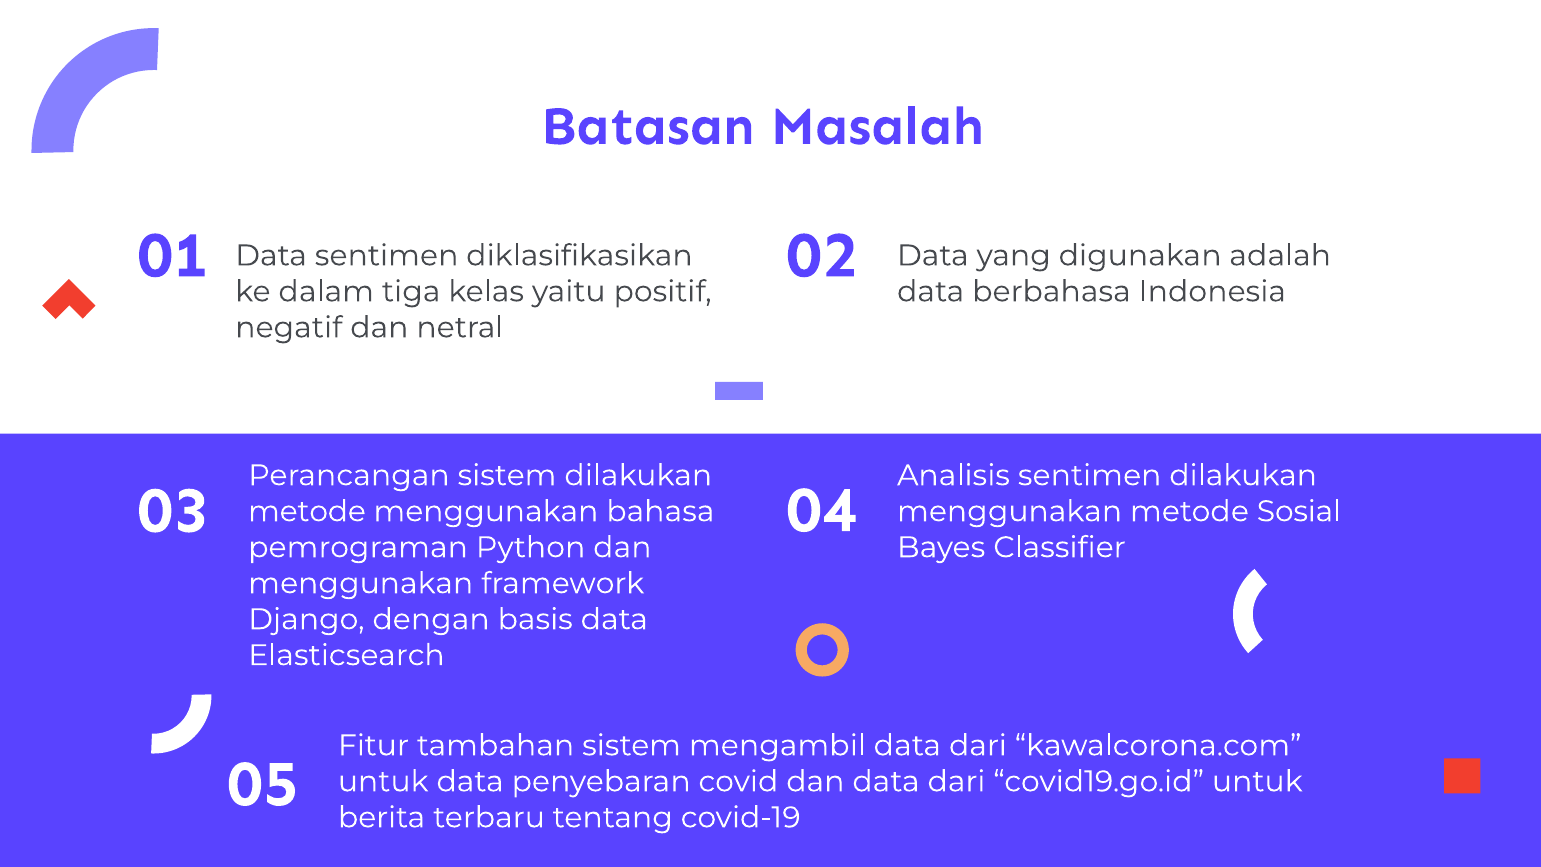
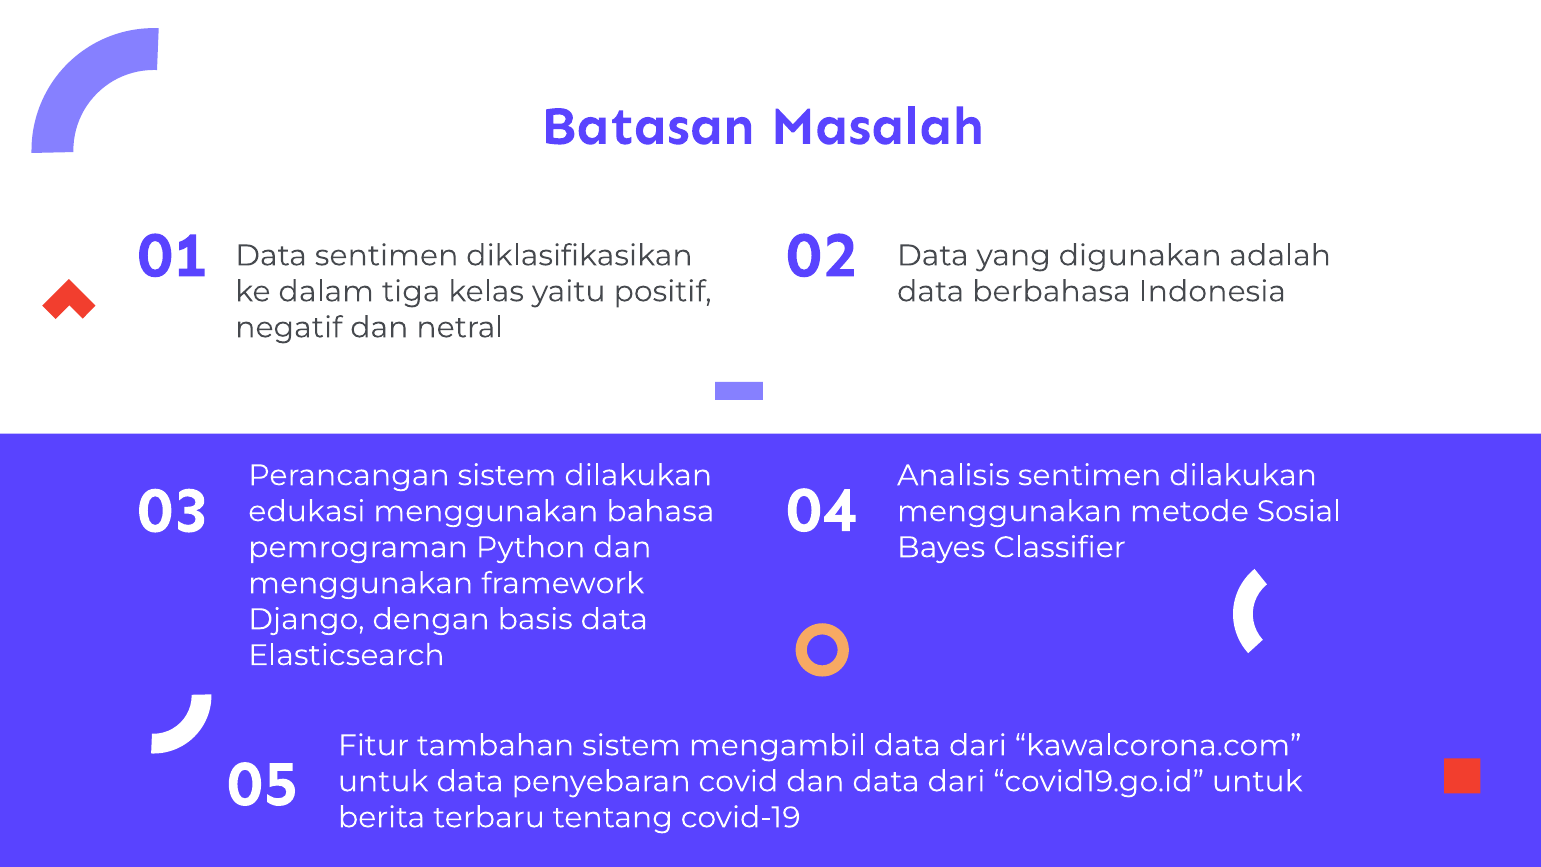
metode at (307, 511): metode -> edukasi
